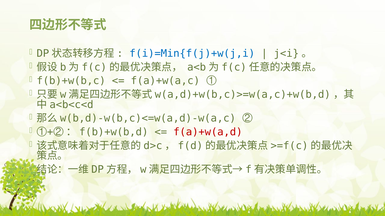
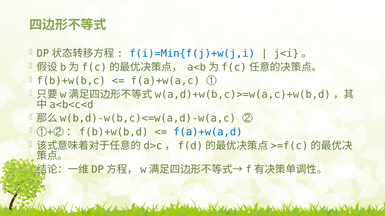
f(a)+w(a,d colour: red -> blue
